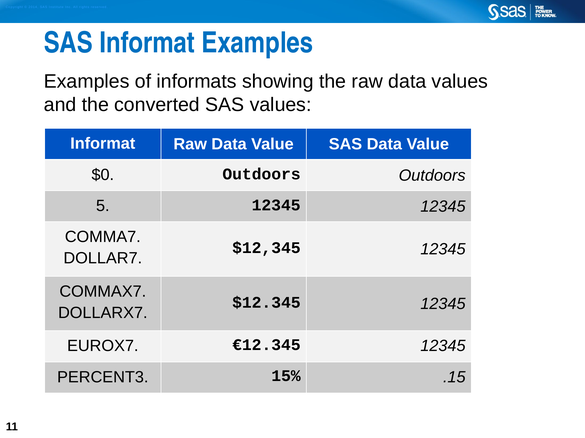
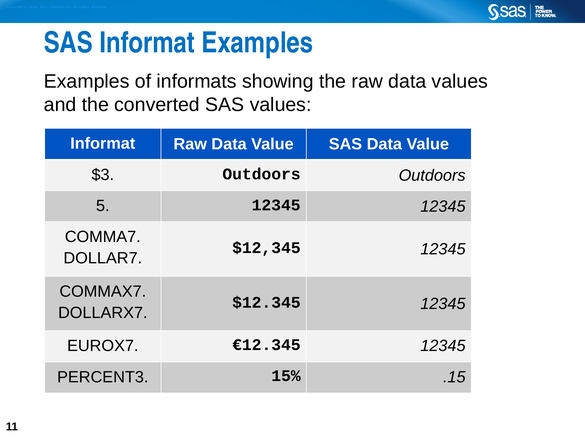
$0: $0 -> $3
